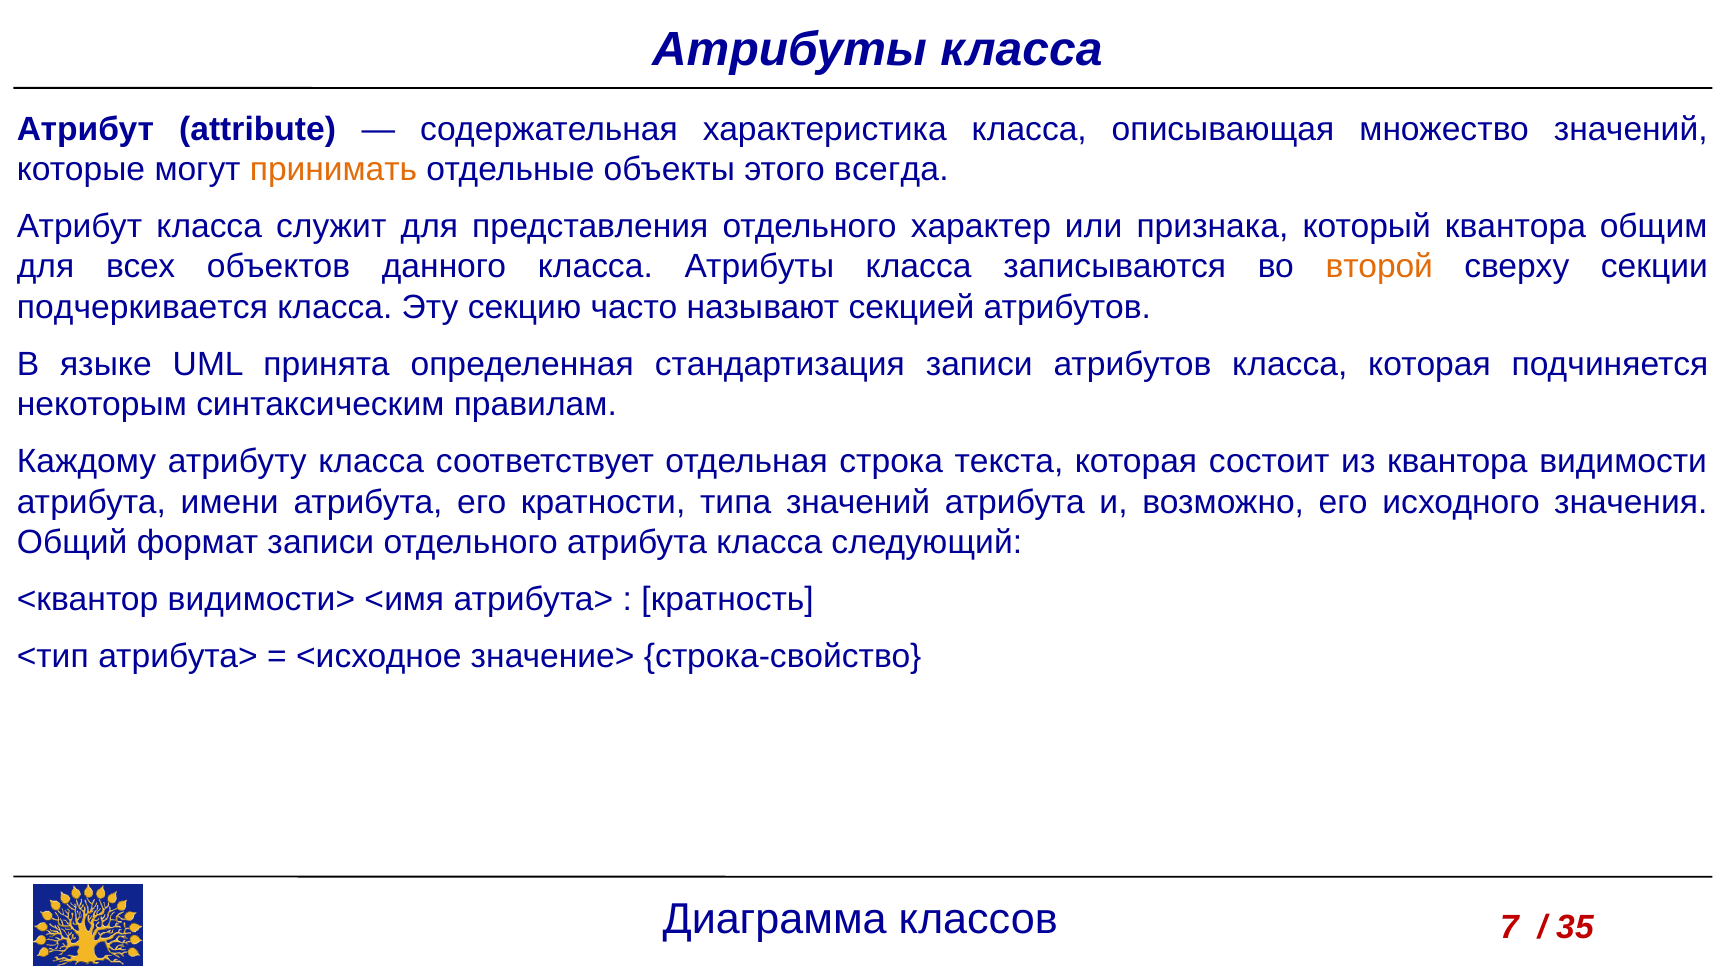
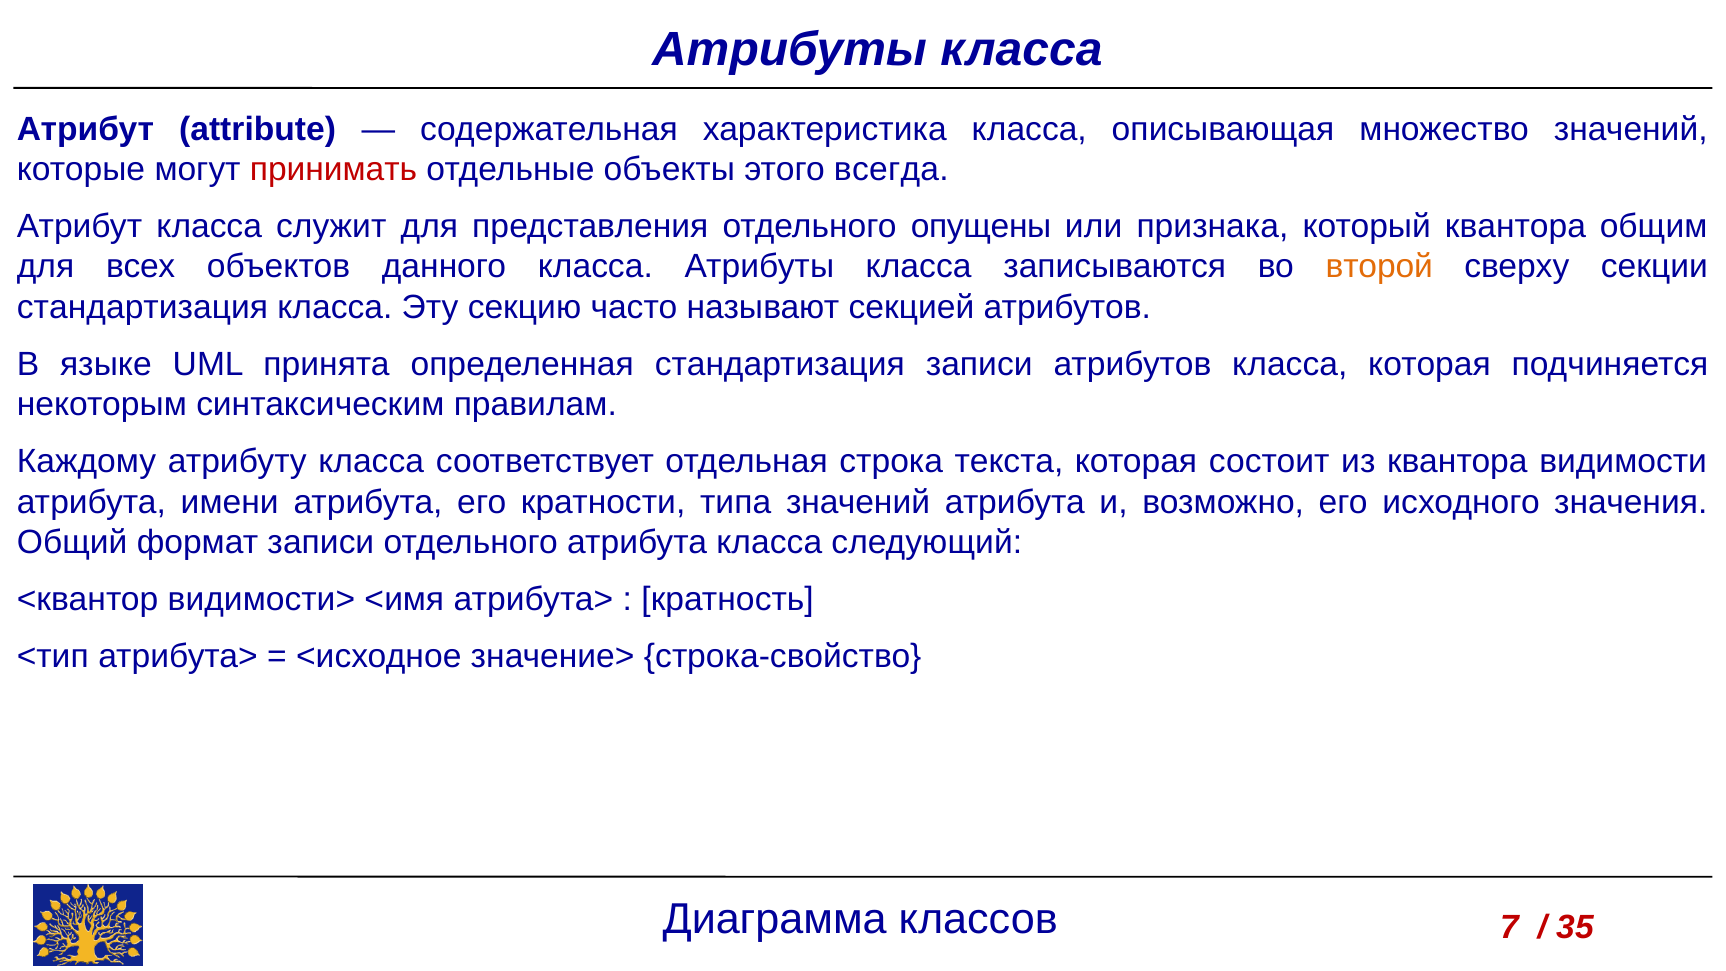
принимать colour: orange -> red
характер: характер -> опущены
подчеркивается at (142, 307): подчеркивается -> стандартизация
